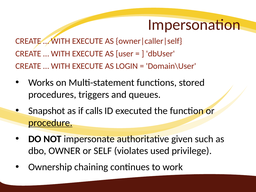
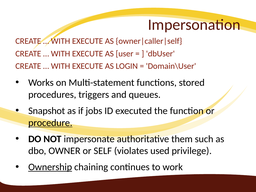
calls: calls -> jobs
given: given -> them
Ownership underline: none -> present
